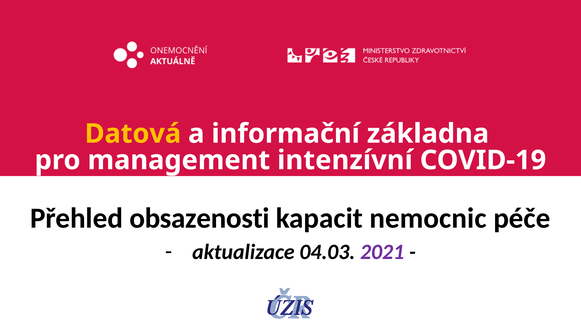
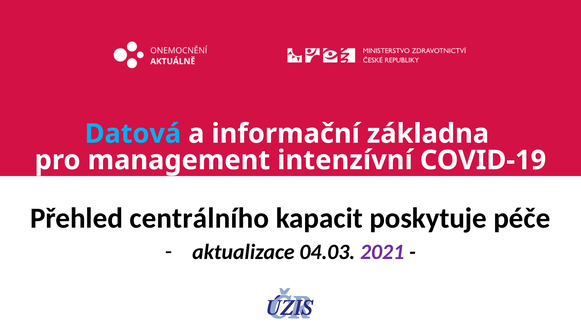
Datová colour: yellow -> light blue
obsazenosti: obsazenosti -> centrálního
nemocnic: nemocnic -> poskytuje
